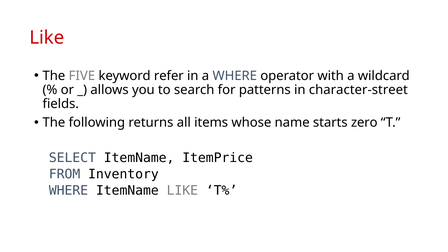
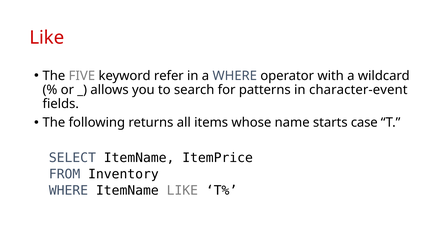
character-street: character-street -> character-event
zero: zero -> case
